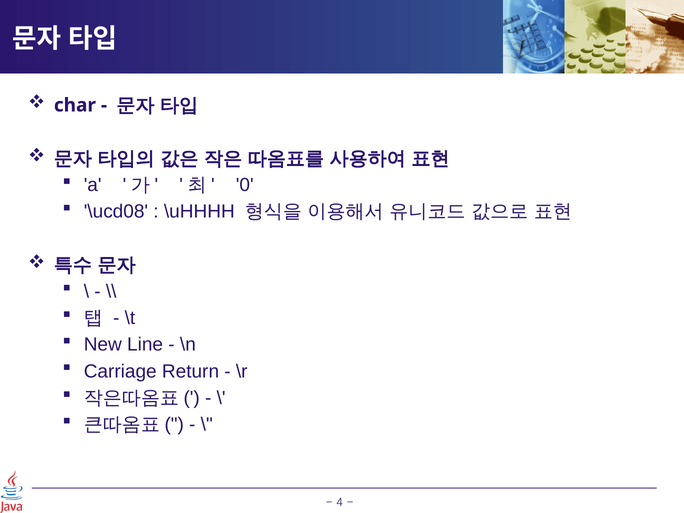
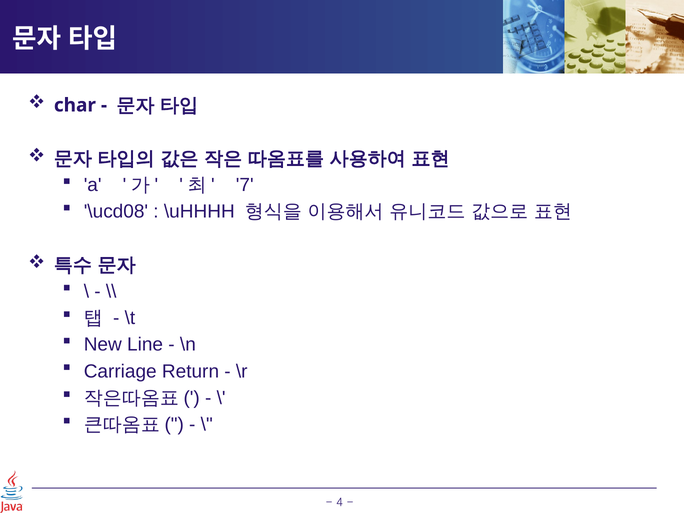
0: 0 -> 7
